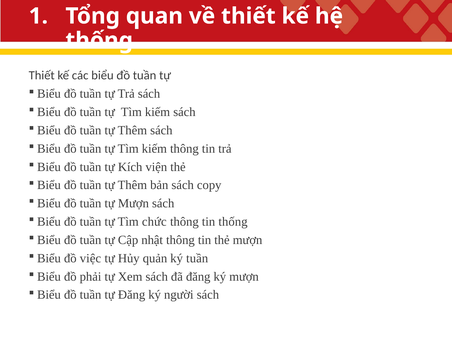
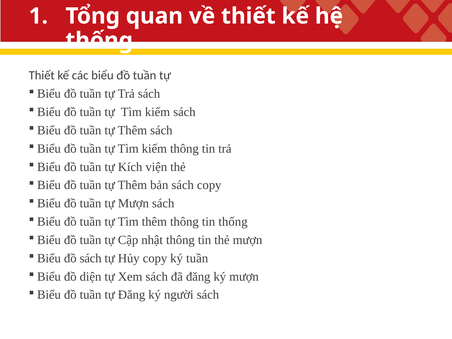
Tìm chức: chức -> thêm
đồ việc: việc -> sách
Hủy quản: quản -> copy
phải: phải -> diện
